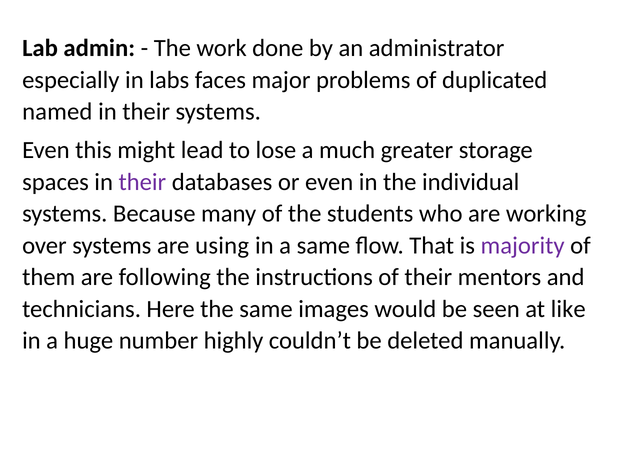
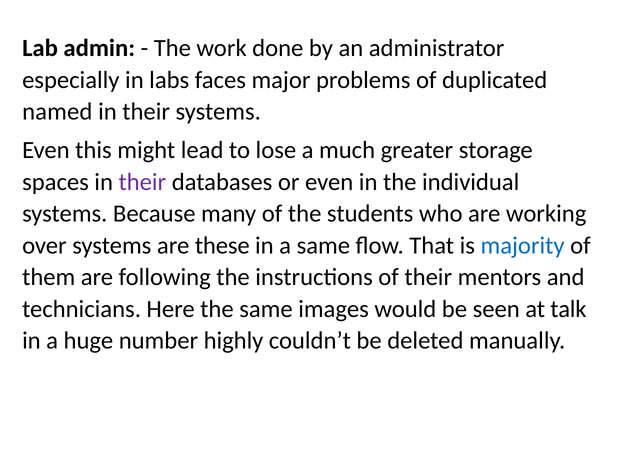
using: using -> these
majority colour: purple -> blue
like: like -> talk
